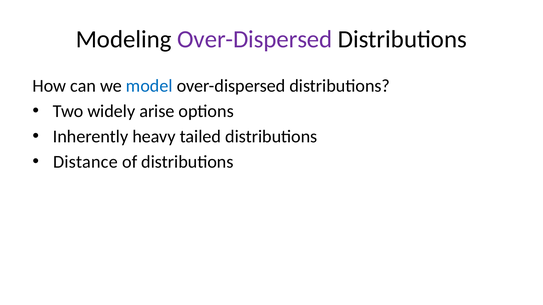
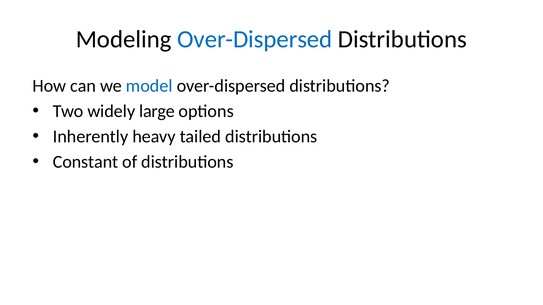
Over-Dispersed at (255, 39) colour: purple -> blue
arise: arise -> large
Distance: Distance -> Constant
